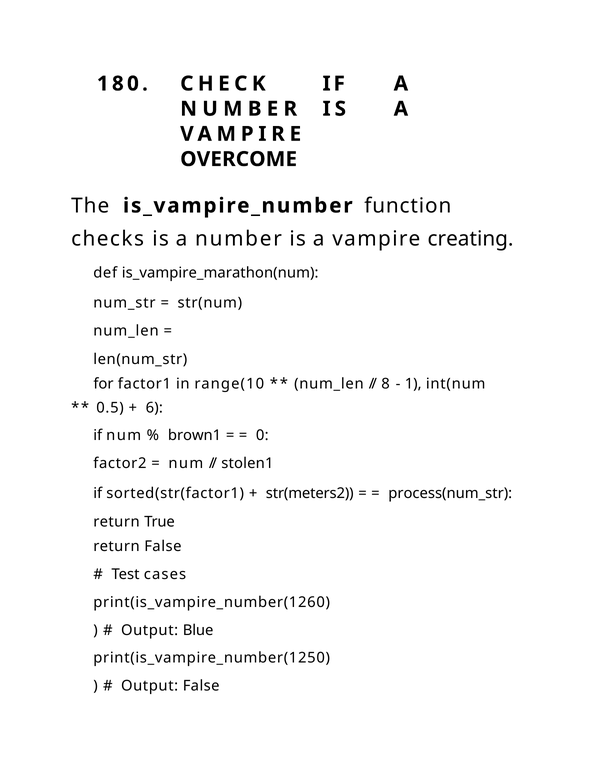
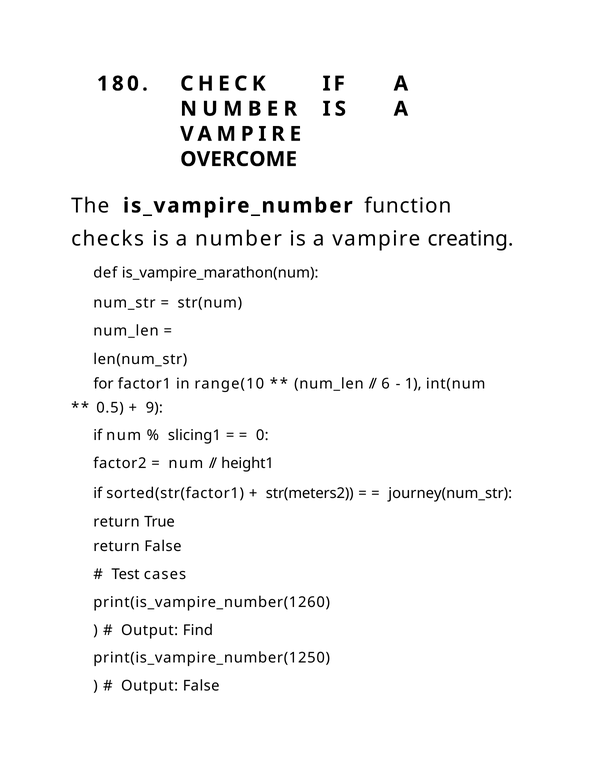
8: 8 -> 6
6: 6 -> 9
brown1: brown1 -> slicing1
stolen1: stolen1 -> height1
process(num_str: process(num_str -> journey(num_str
Blue: Blue -> Find
